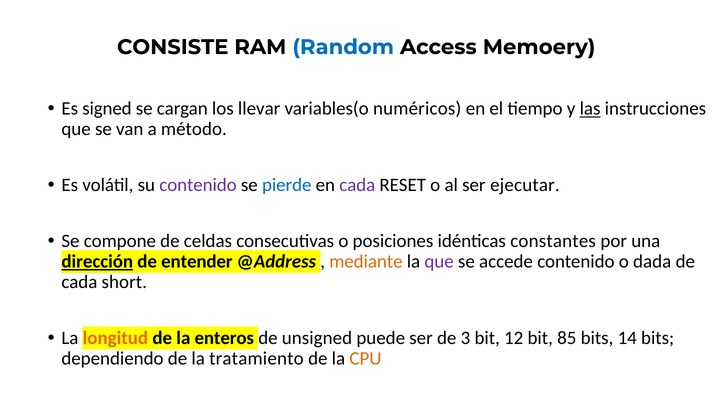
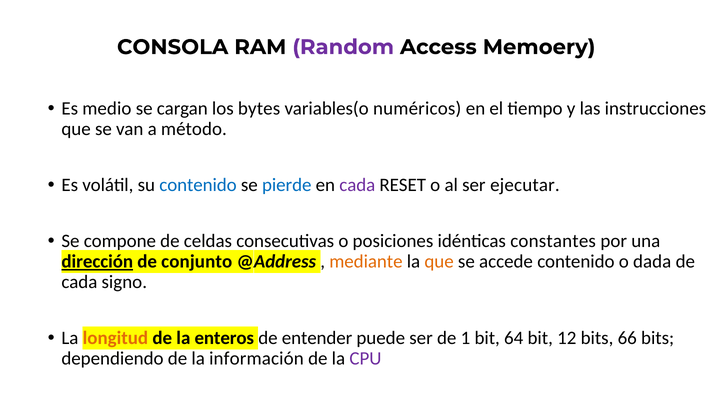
CONSISTE: CONSISTE -> CONSOLA
Random colour: blue -> purple
signed: signed -> medio
llevar: llevar -> bytes
las underline: present -> none
contenido at (198, 185) colour: purple -> blue
entender: entender -> conjunto
que at (439, 262) colour: purple -> orange
short: short -> signo
unsigned: unsigned -> entender
3: 3 -> 1
12: 12 -> 64
85: 85 -> 12
14: 14 -> 66
tratamiento: tratamiento -> información
CPU colour: orange -> purple
